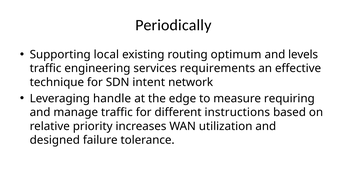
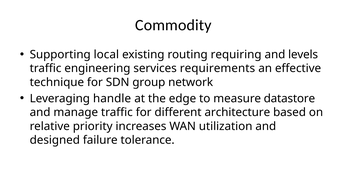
Periodically: Periodically -> Commodity
optimum: optimum -> requiring
intent: intent -> group
requiring: requiring -> datastore
instructions: instructions -> architecture
